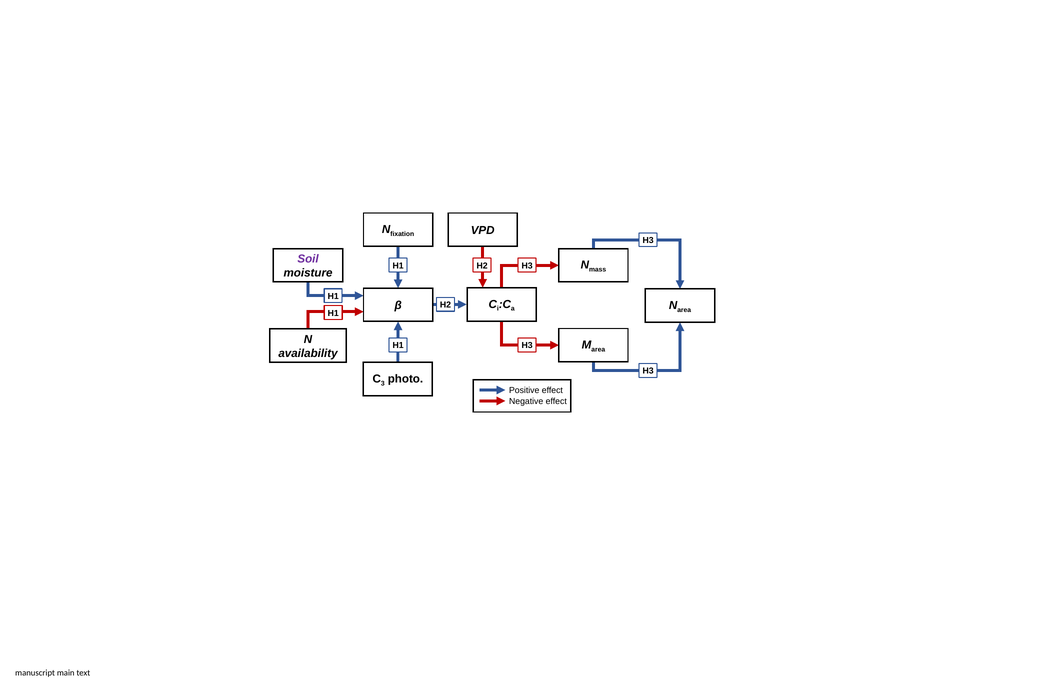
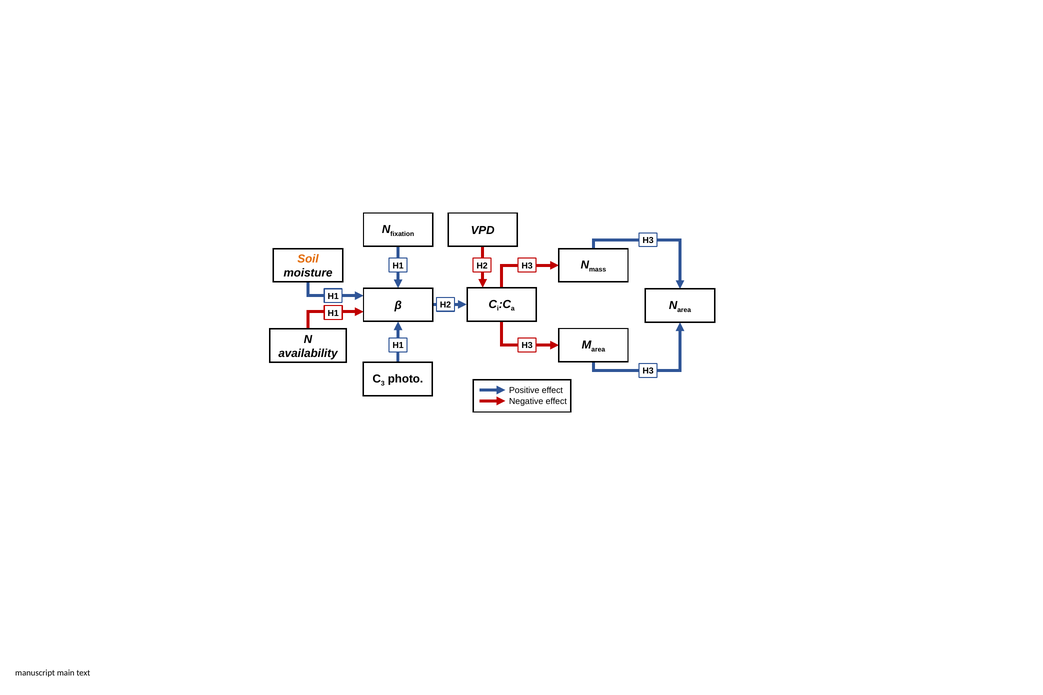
Soil colour: purple -> orange
